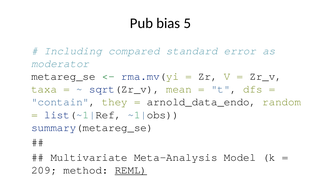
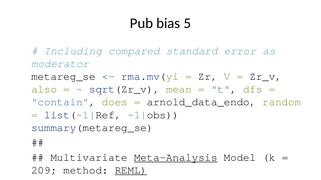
taxa: taxa -> also
they: they -> does
Meta-Analysis underline: none -> present
